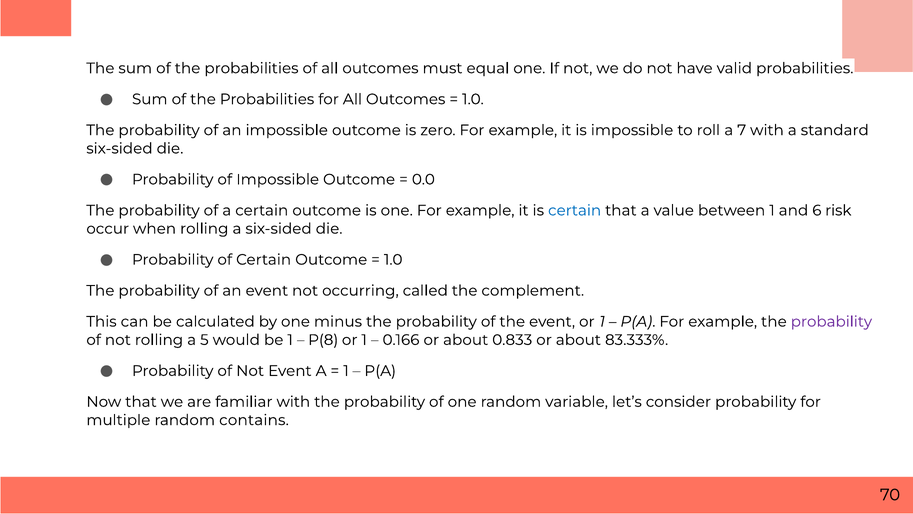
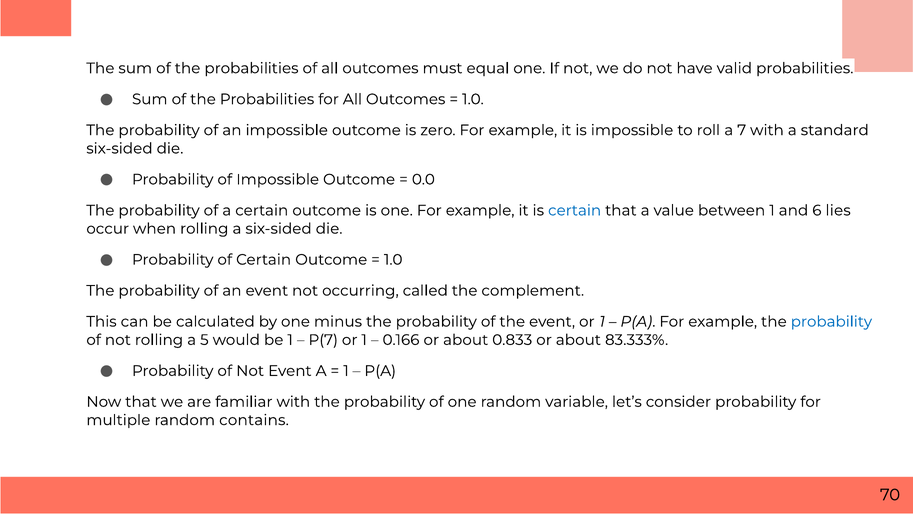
risk: risk -> lies
probability at (831, 321) colour: purple -> blue
P(8: P(8 -> P(7
